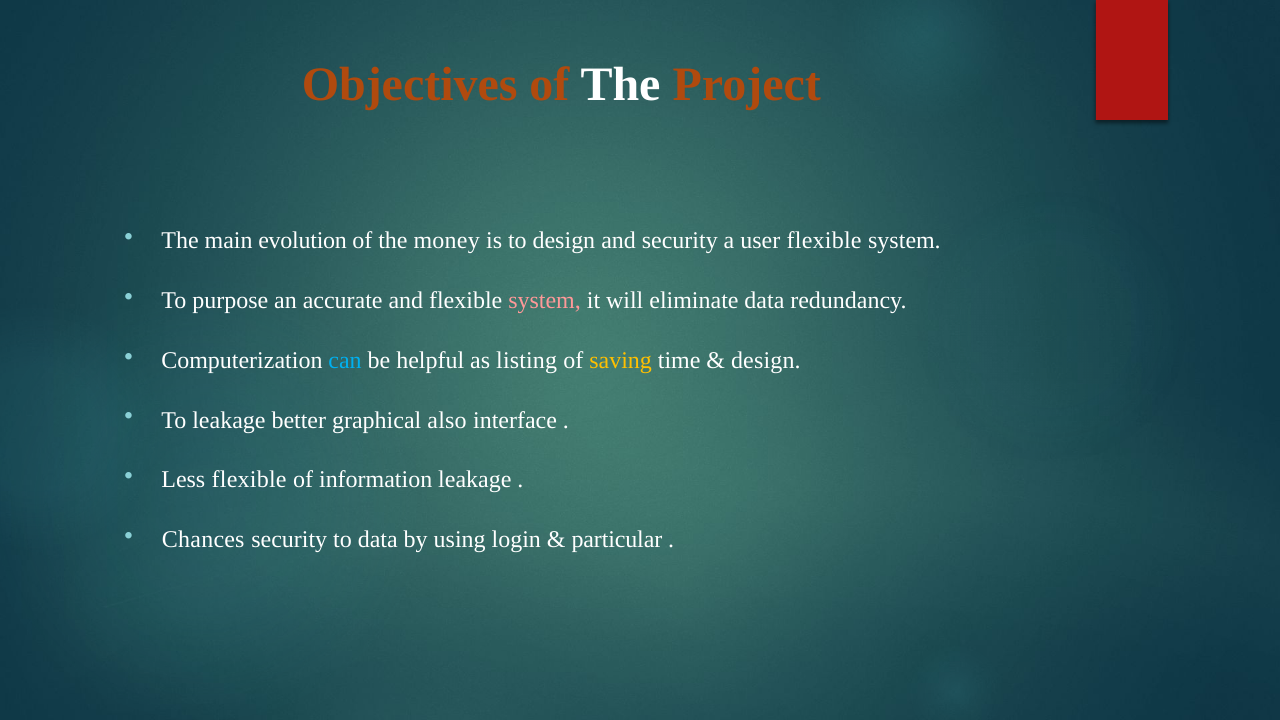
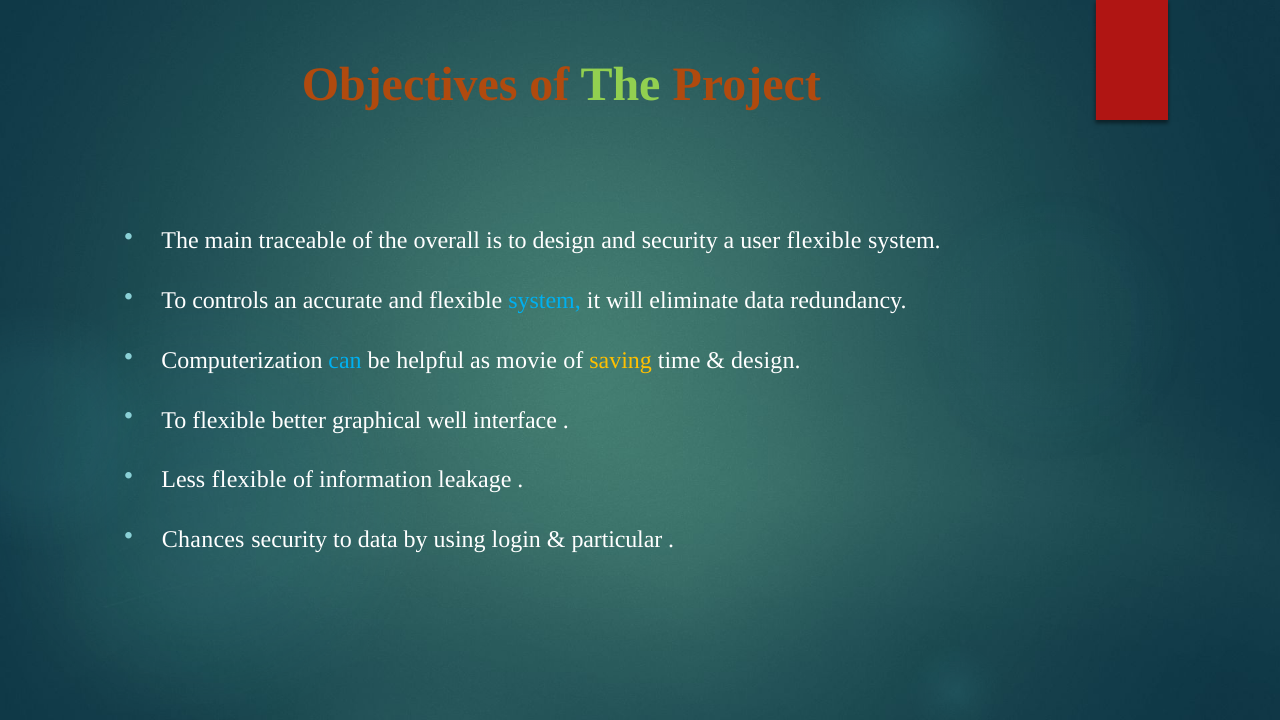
The at (621, 85) colour: white -> light green
evolution: evolution -> traceable
money: money -> overall
purpose: purpose -> controls
system at (545, 301) colour: pink -> light blue
listing: listing -> movie
To leakage: leakage -> flexible
also: also -> well
